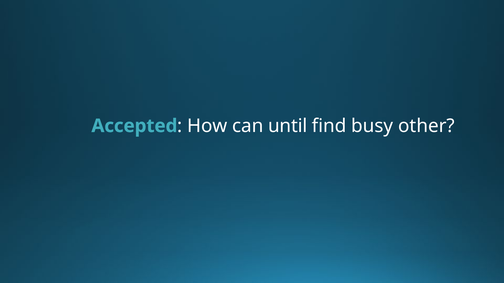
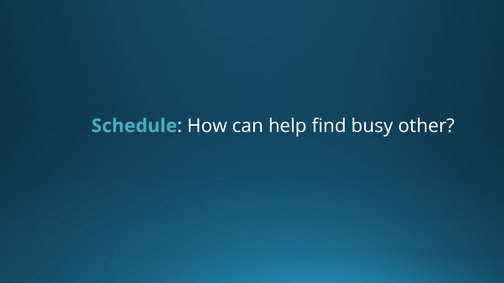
Accepted: Accepted -> Schedule
until: until -> help
